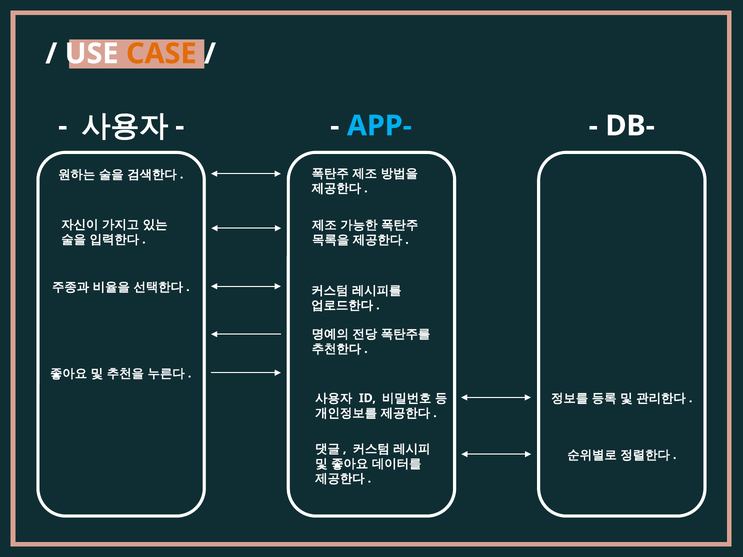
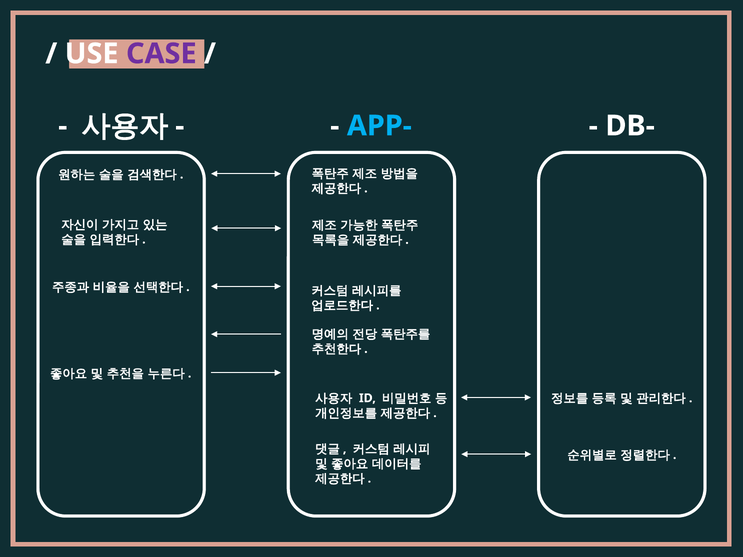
CASE colour: orange -> purple
